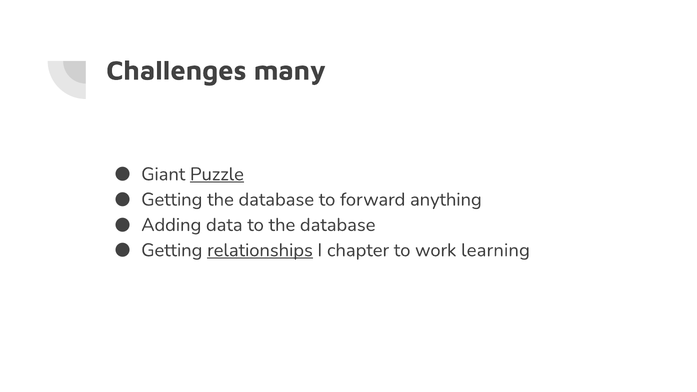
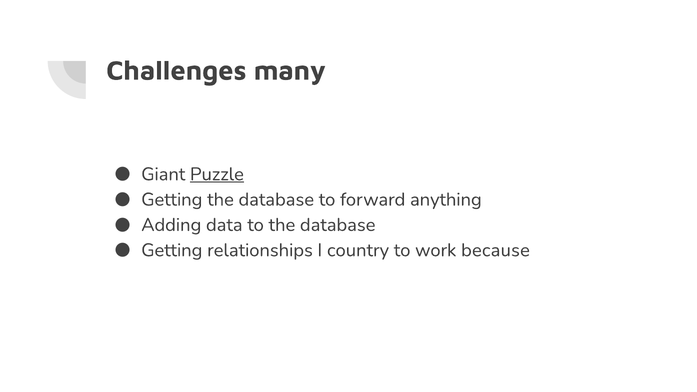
relationships underline: present -> none
chapter: chapter -> country
learning: learning -> because
